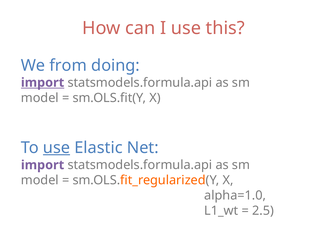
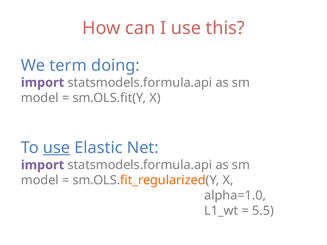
from: from -> term
import at (43, 83) underline: present -> none
2.5: 2.5 -> 5.5
